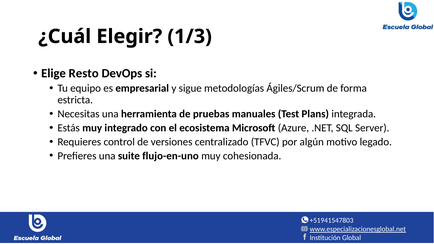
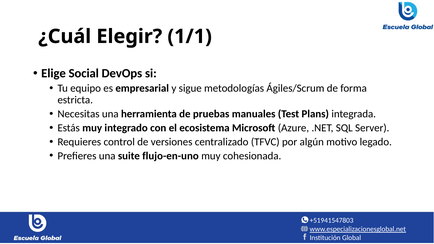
1/3: 1/3 -> 1/1
Resto: Resto -> Social
